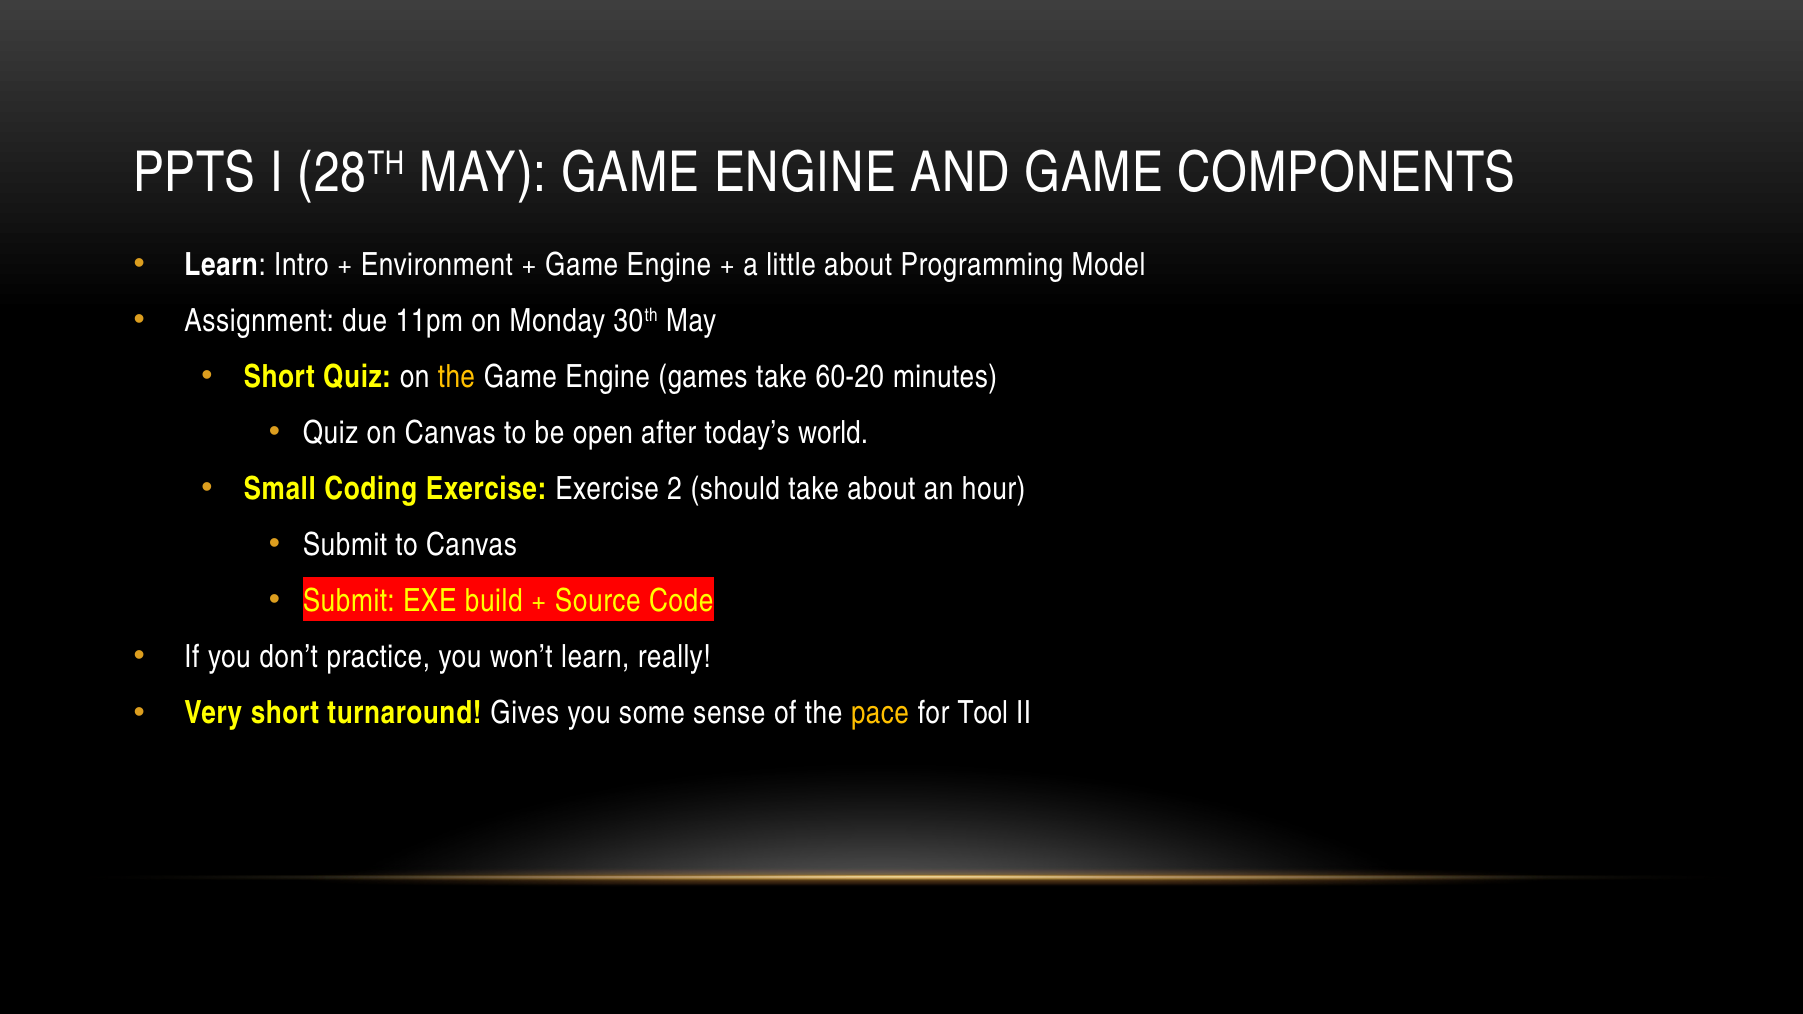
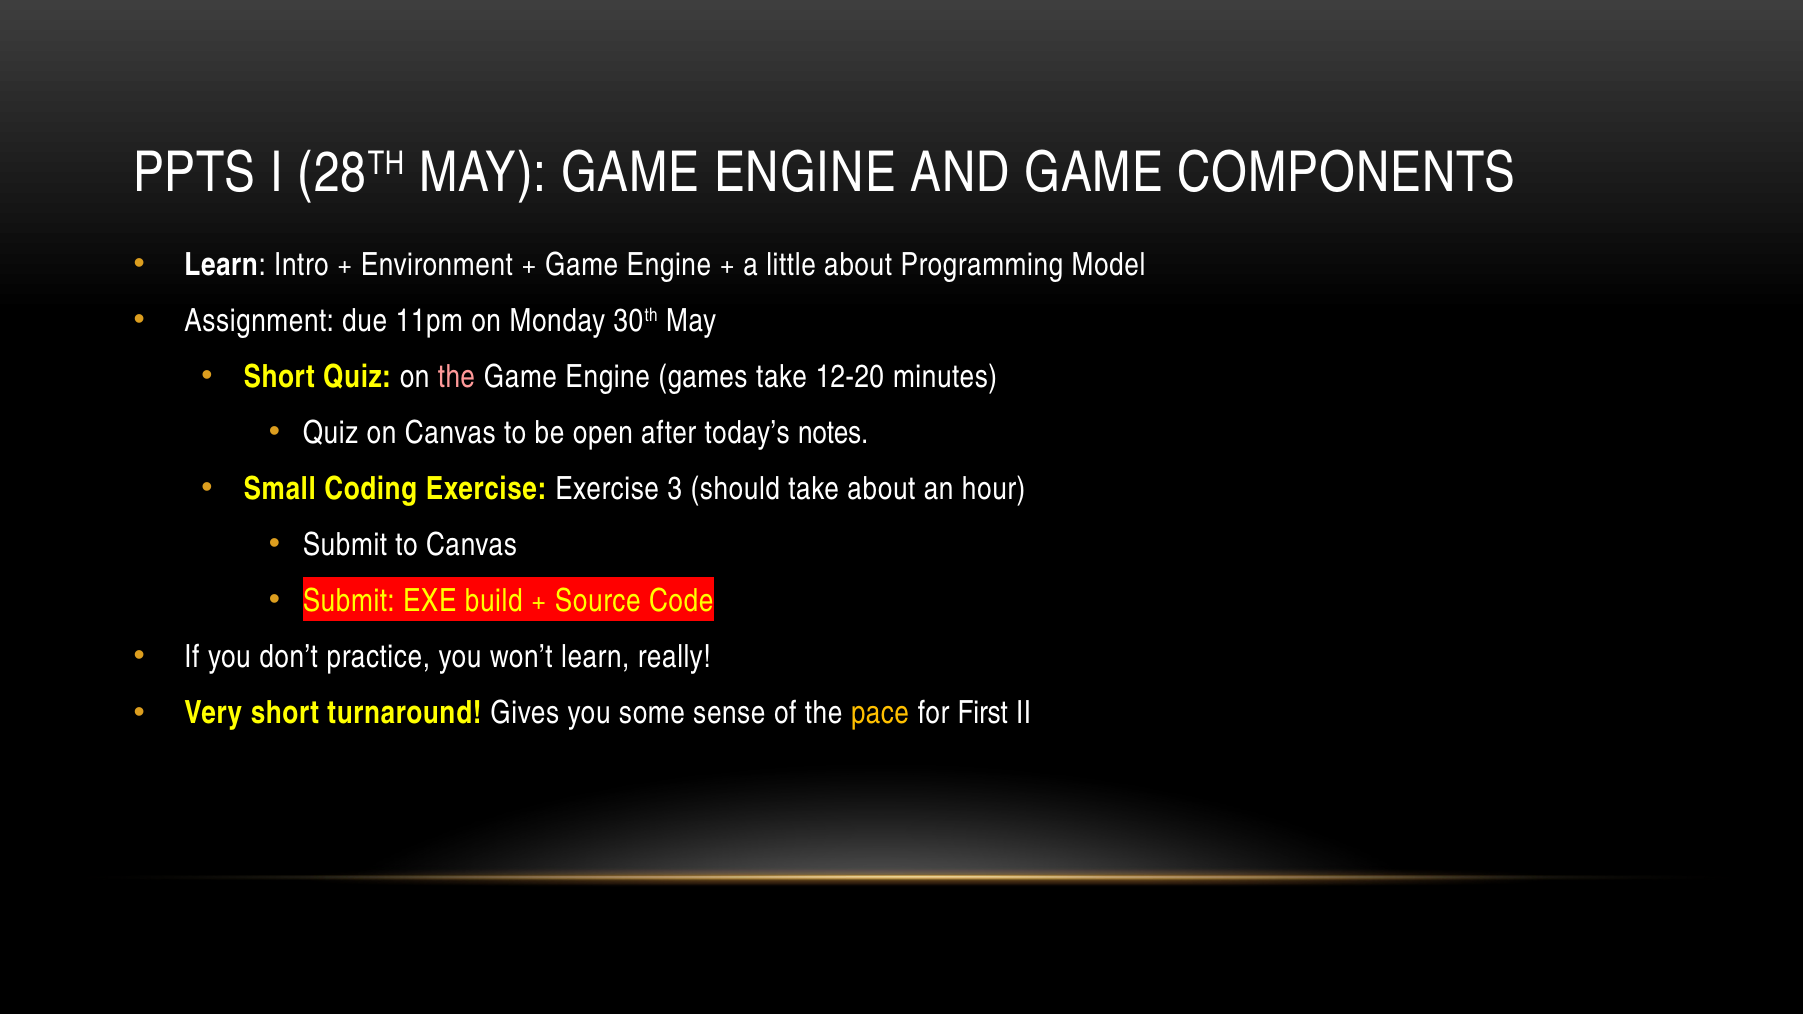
the at (456, 377) colour: yellow -> pink
60-20: 60-20 -> 12-20
world: world -> notes
2: 2 -> 3
Tool: Tool -> First
